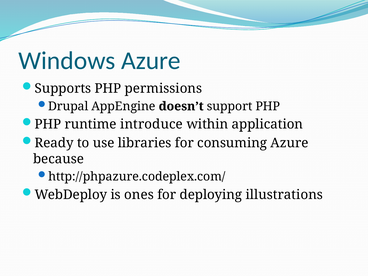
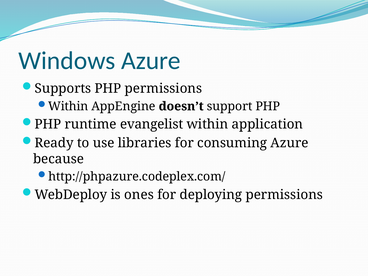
Drupal at (68, 106): Drupal -> Within
introduce: introduce -> evangelist
deploying illustrations: illustrations -> permissions
